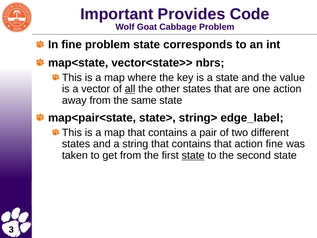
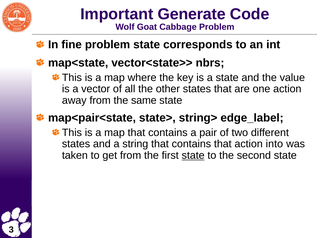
Provides: Provides -> Generate
all underline: present -> none
action fine: fine -> into
